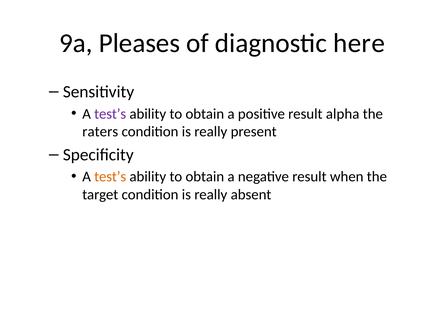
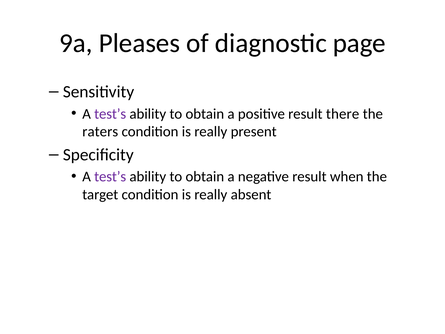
here: here -> page
alpha: alpha -> there
test’s at (110, 177) colour: orange -> purple
